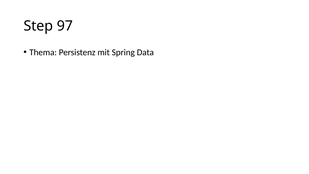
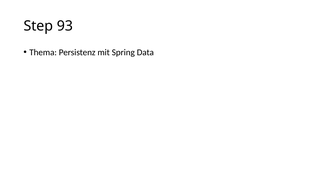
97: 97 -> 93
